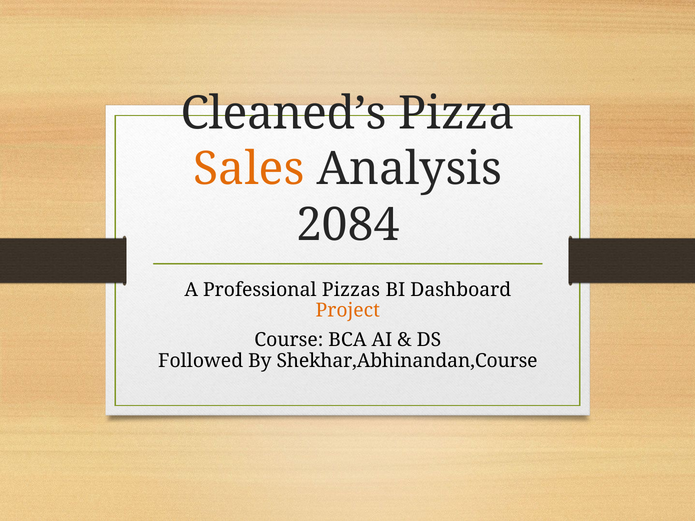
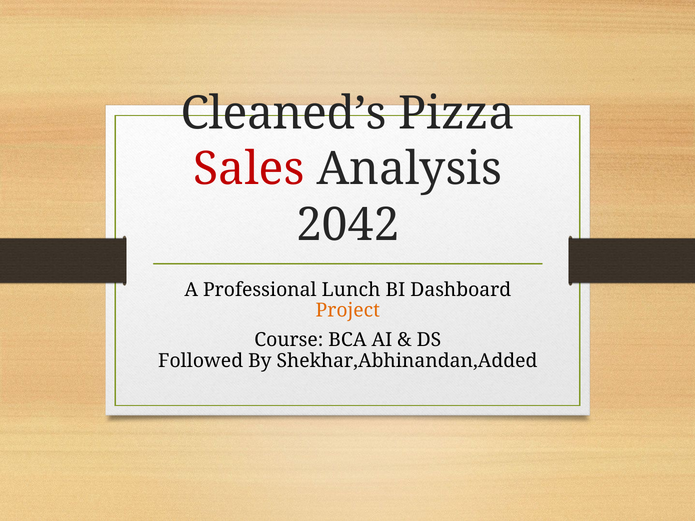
Sales colour: orange -> red
2084: 2084 -> 2042
Pizzas: Pizzas -> Lunch
Shekhar,Abhinandan,Course: Shekhar,Abhinandan,Course -> Shekhar,Abhinandan,Added
